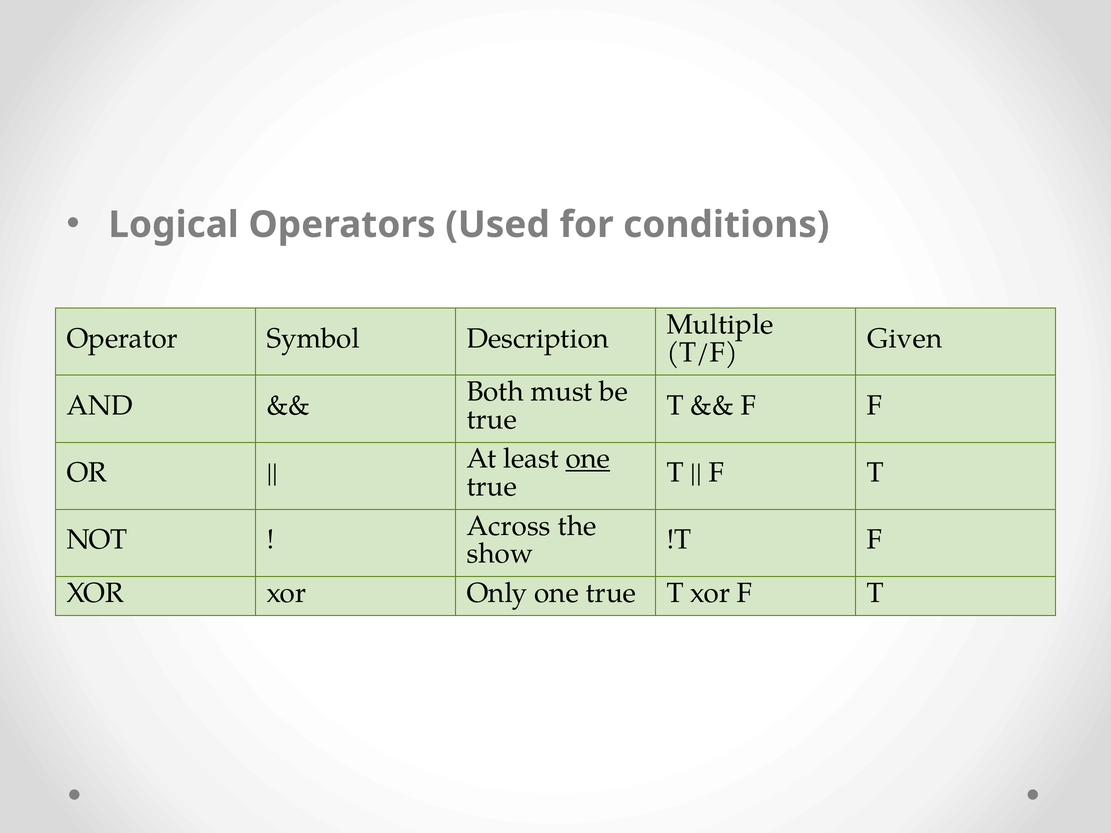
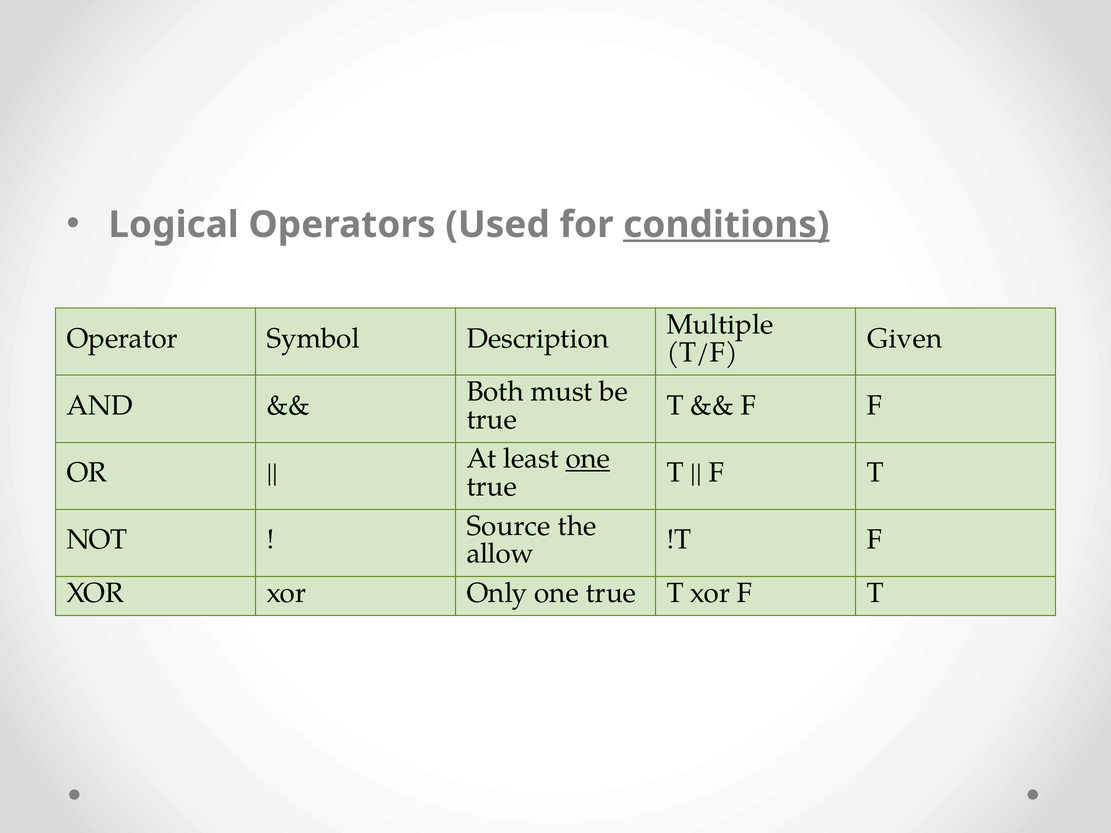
conditions underline: none -> present
Across: Across -> Source
show: show -> allow
